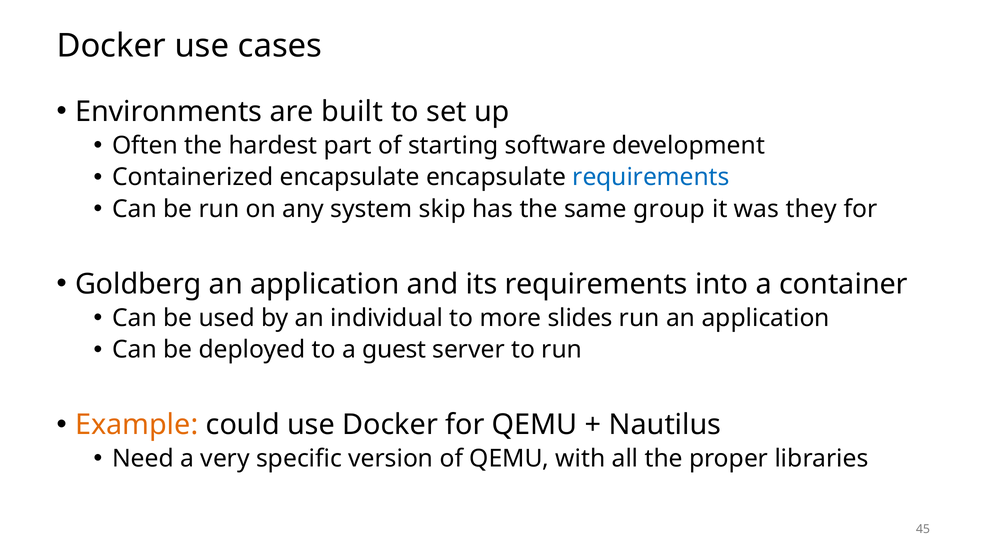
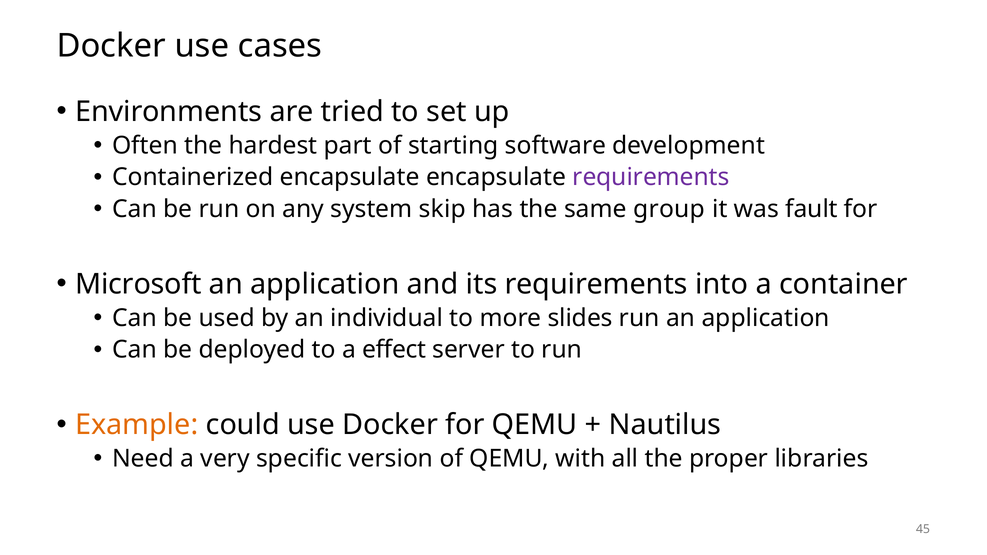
built: built -> tried
requirements at (651, 177) colour: blue -> purple
they: they -> fault
Goldberg: Goldberg -> Microsoft
guest: guest -> effect
